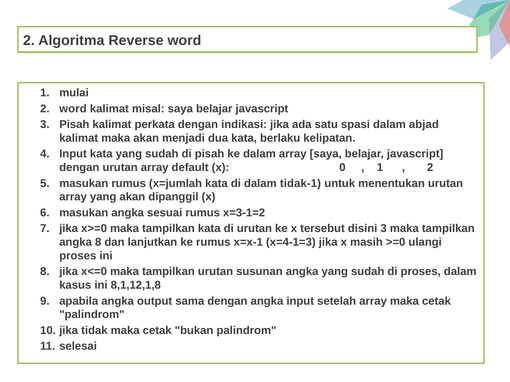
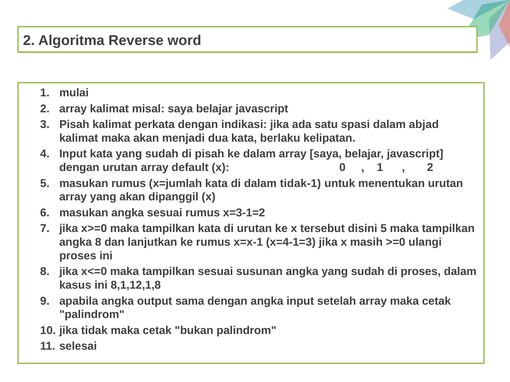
2 word: word -> array
disini 3: 3 -> 5
tampilkan urutan: urutan -> sesuai
